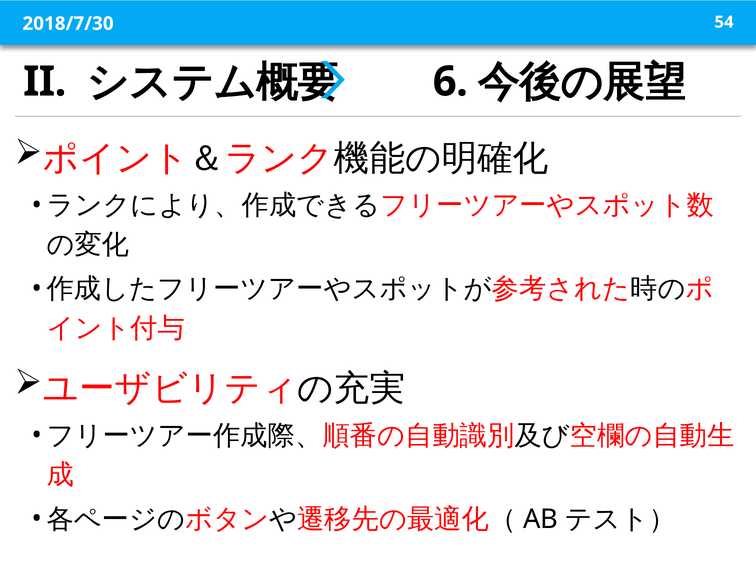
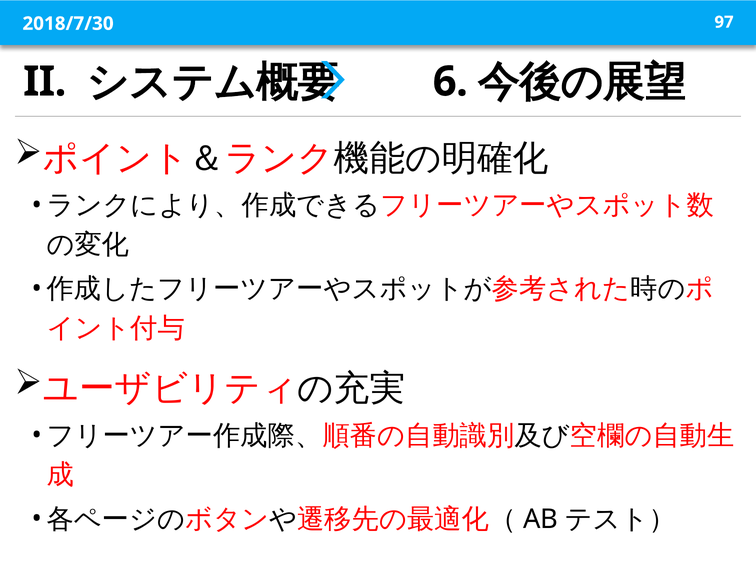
54: 54 -> 97
